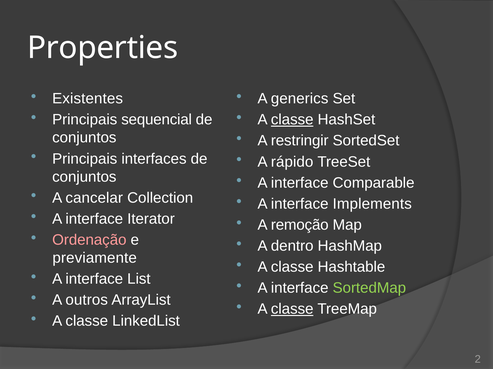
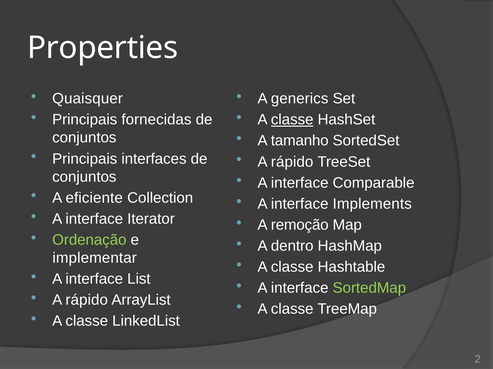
Existentes: Existentes -> Quaisquer
sequencial: sequencial -> fornecidas
restringir: restringir -> tamanho
cancelar: cancelar -> eficiente
Ordenação colour: pink -> light green
previamente: previamente -> implementar
outros at (87, 301): outros -> rápido
classe at (292, 310) underline: present -> none
